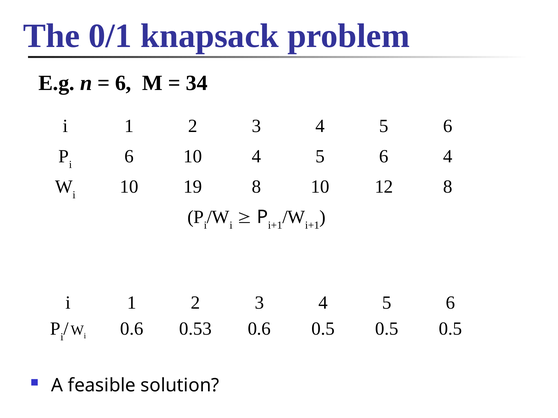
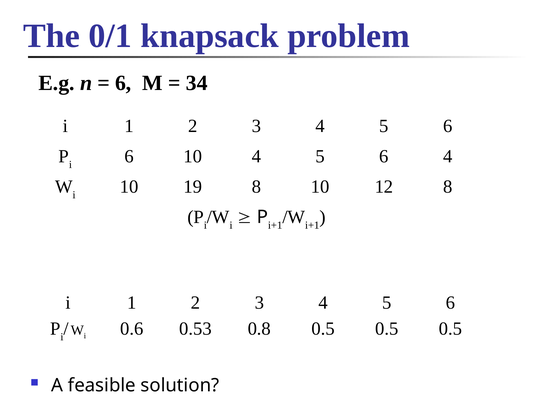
0.53 0.6: 0.6 -> 0.8
